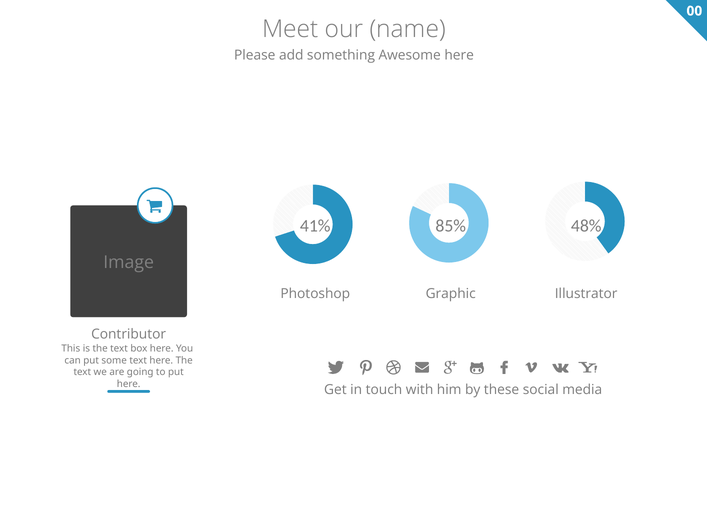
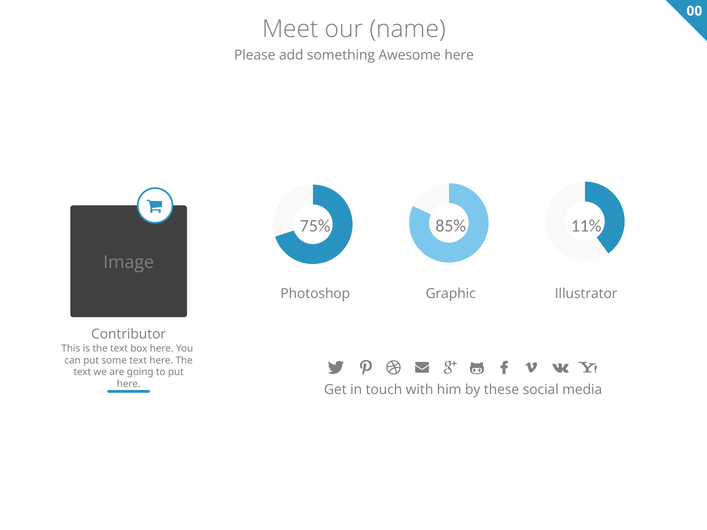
41%: 41% -> 75%
48%: 48% -> 11%
